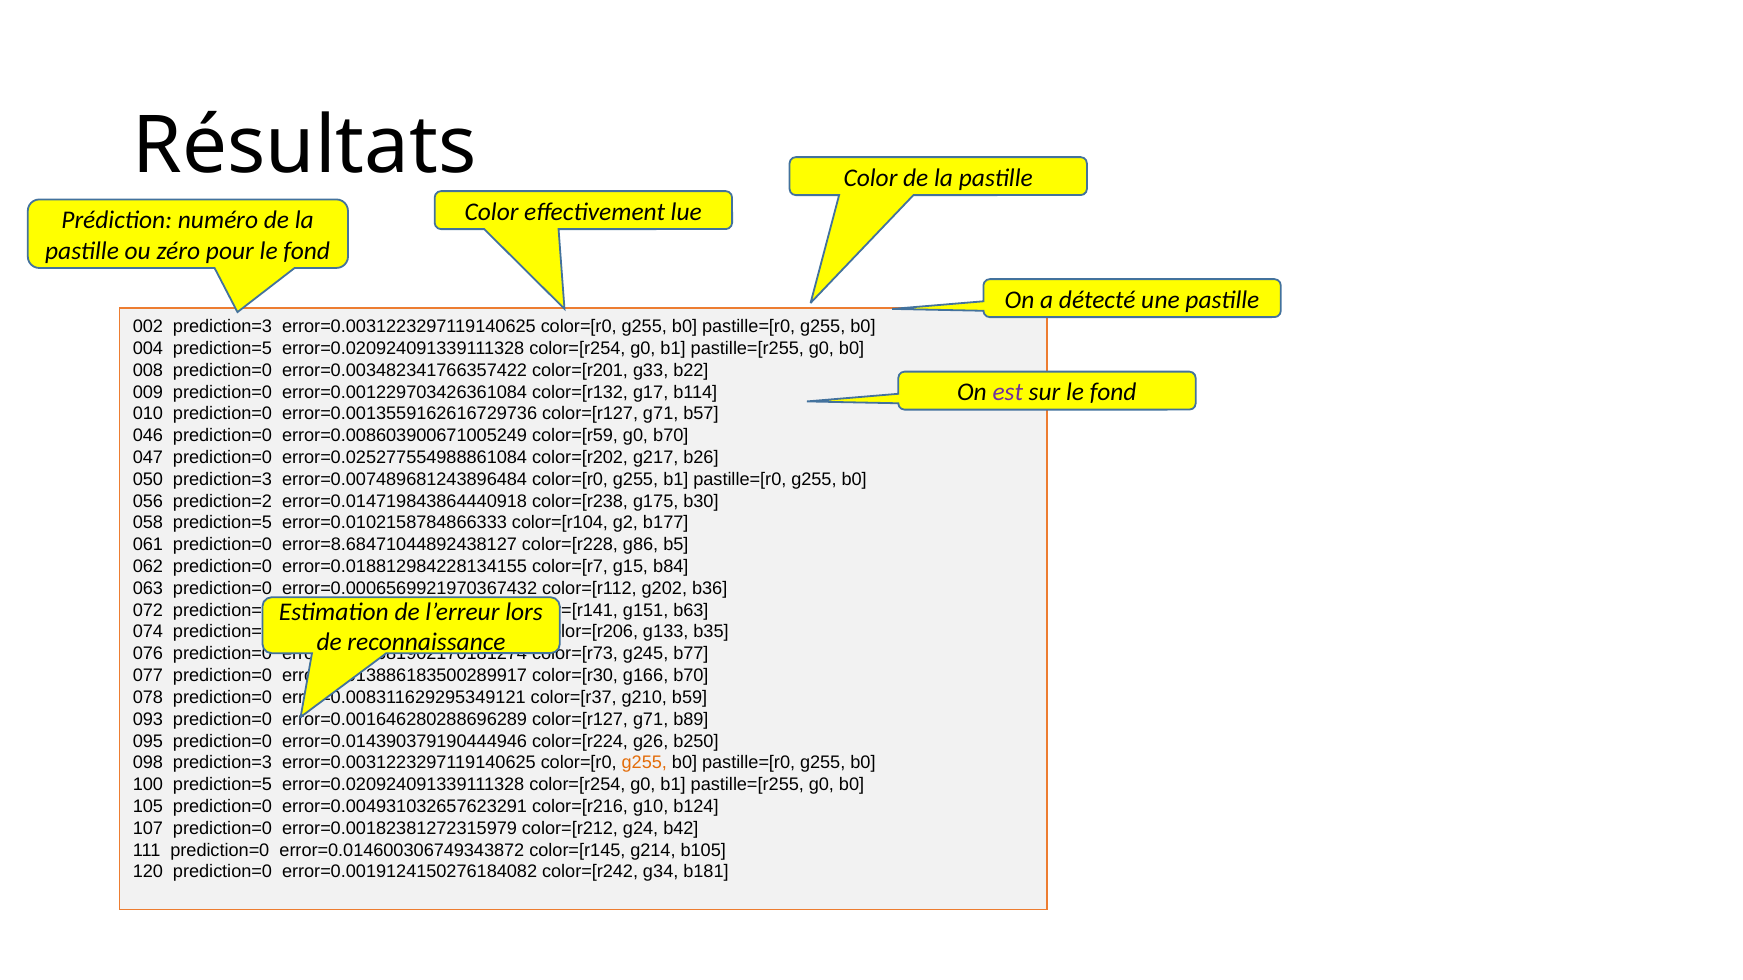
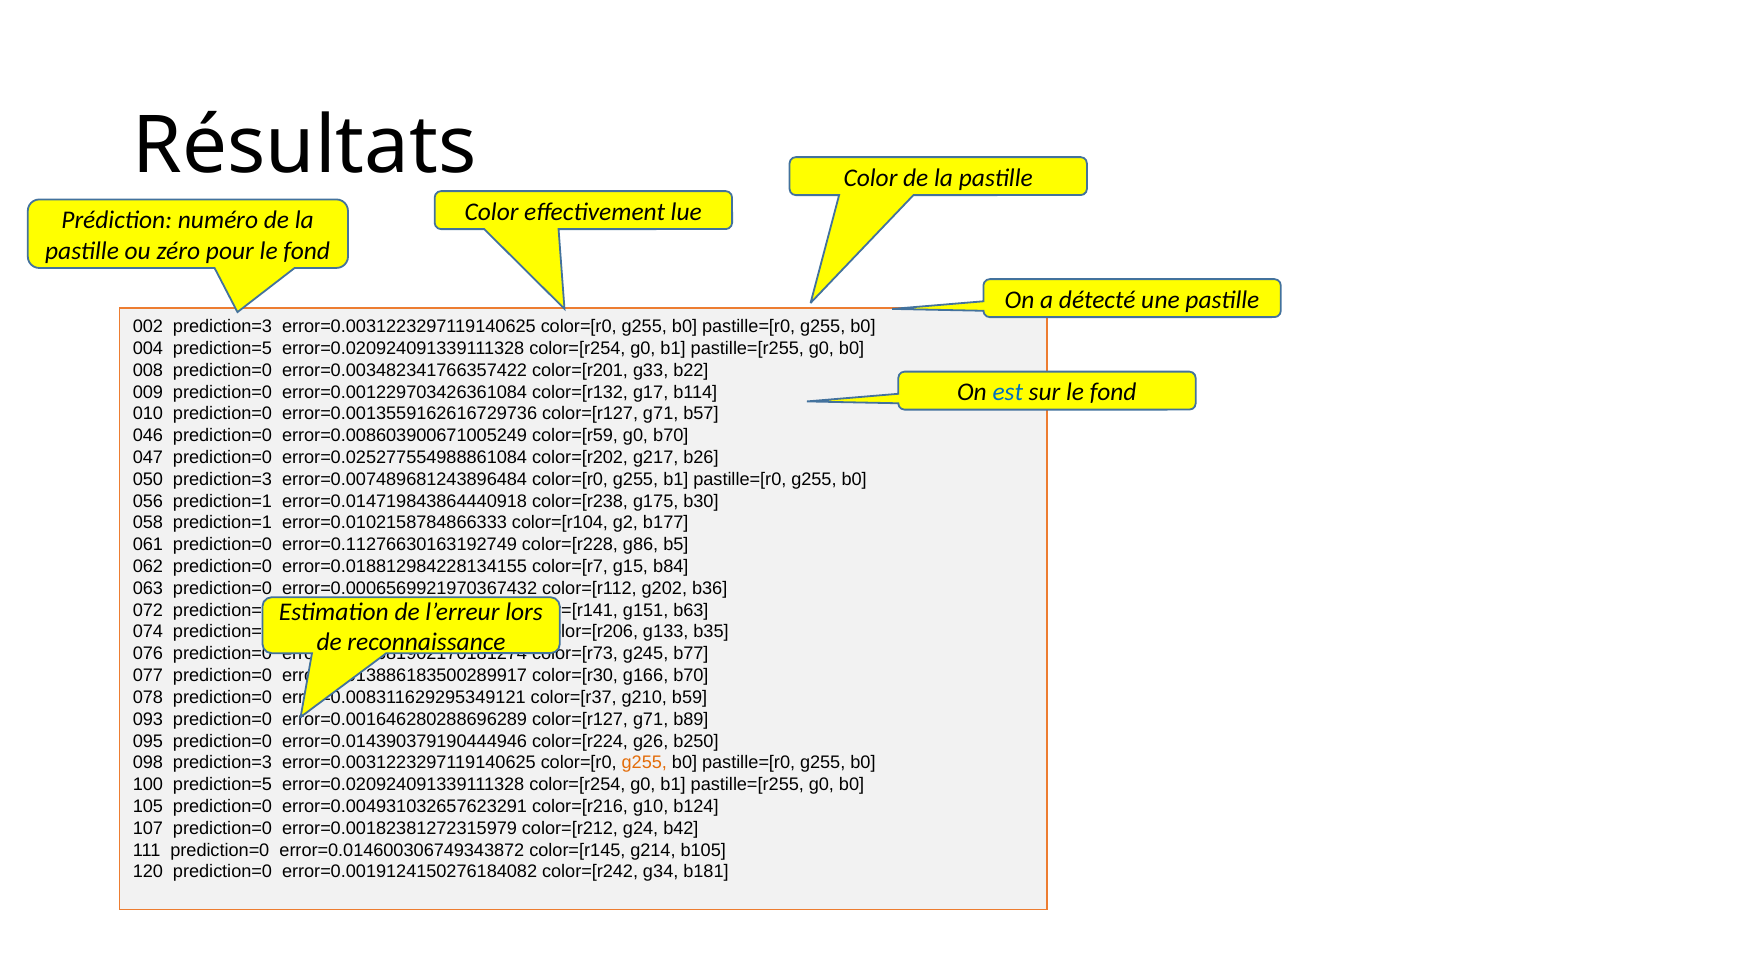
est colour: purple -> blue
056 prediction=2: prediction=2 -> prediction=1
058 prediction=5: prediction=5 -> prediction=1
error=8.68471044892438127: error=8.68471044892438127 -> error=0.11276630163192749
